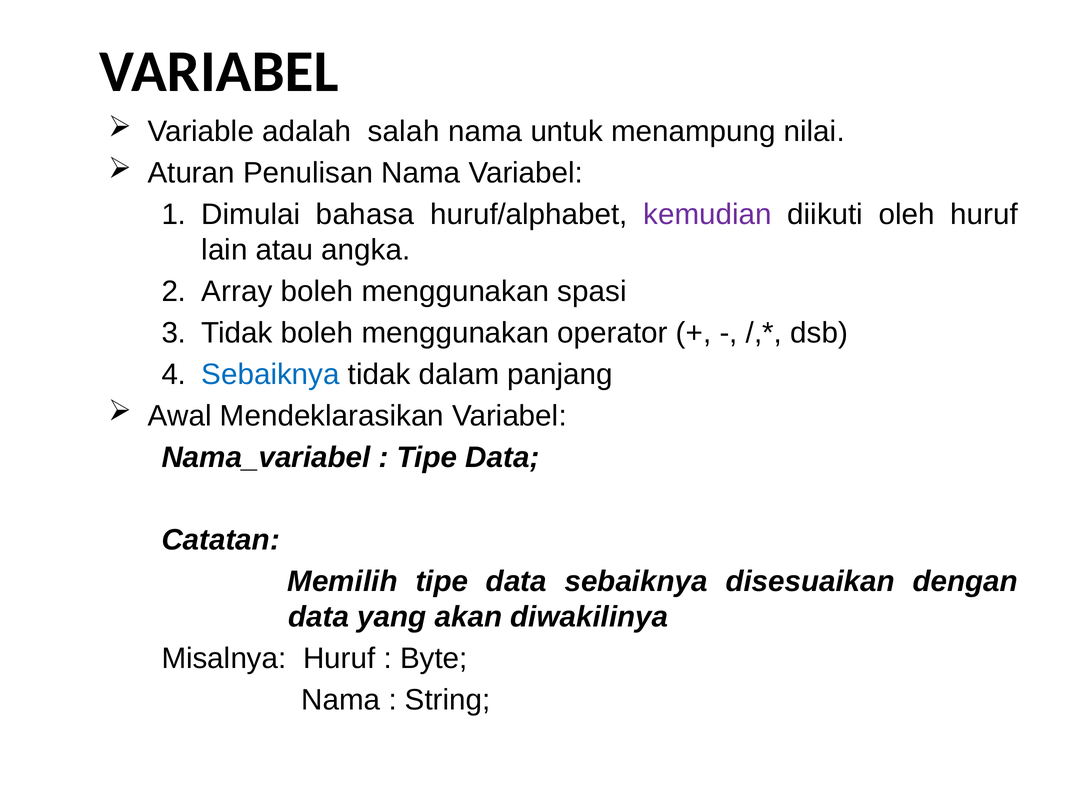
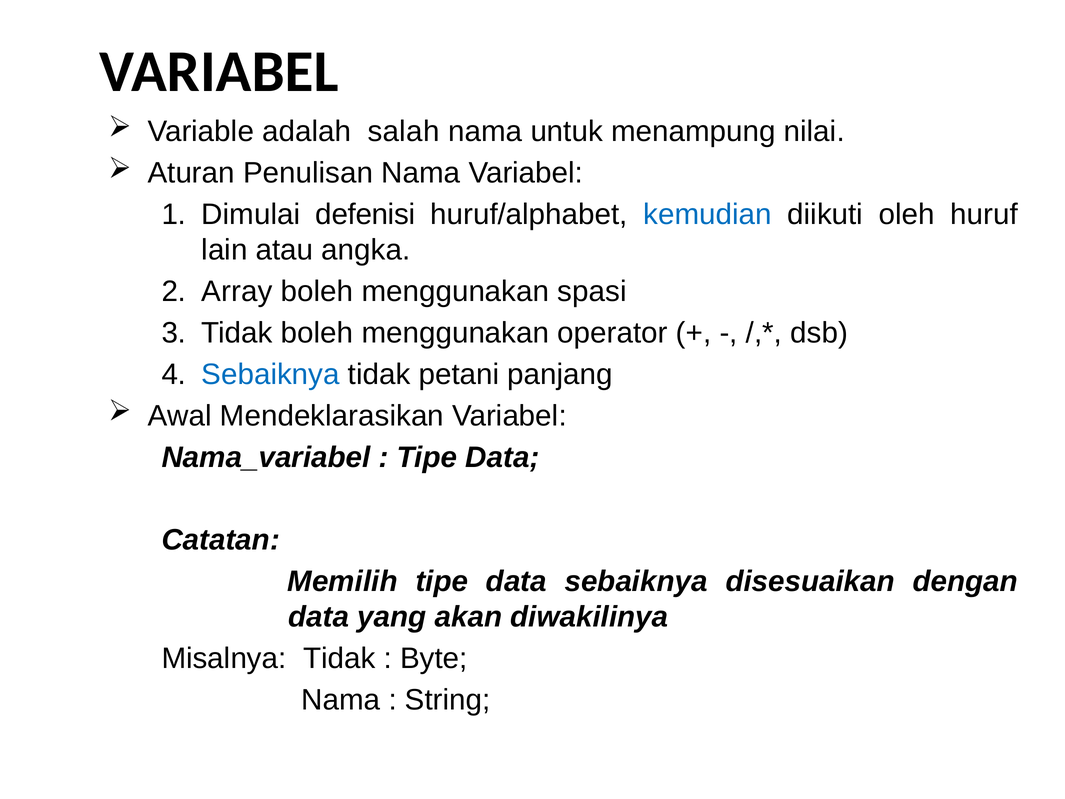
bahasa: bahasa -> defenisi
kemudian colour: purple -> blue
dalam: dalam -> petani
Misalnya Huruf: Huruf -> Tidak
